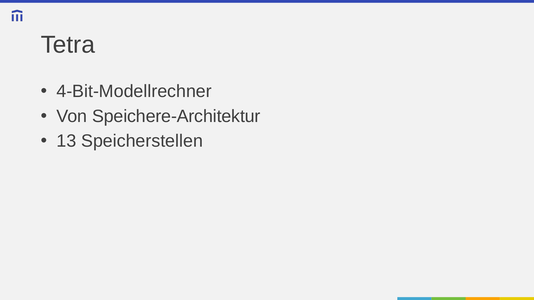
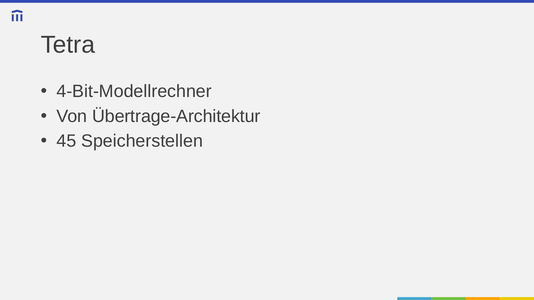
Speichere-Architektur: Speichere-Architektur -> Übertrage-Architektur
13: 13 -> 45
